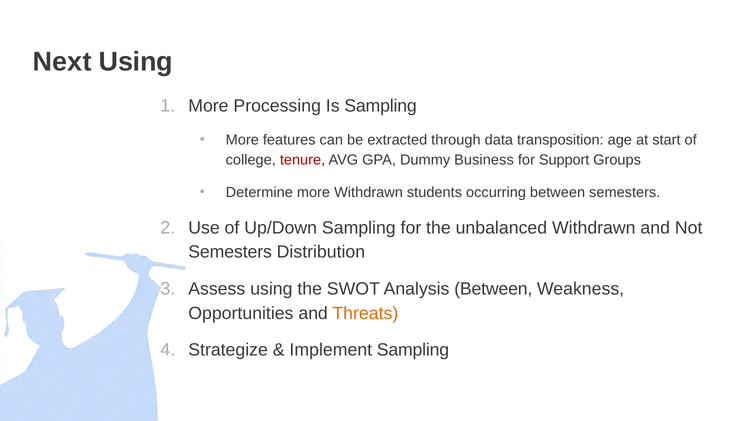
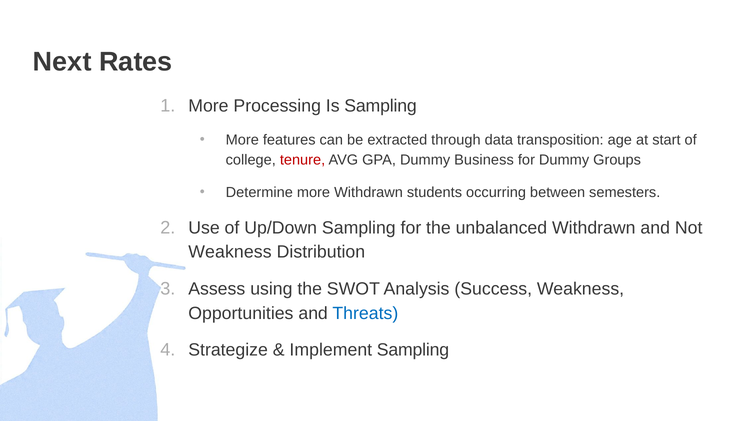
Next Using: Using -> Rates
for Support: Support -> Dummy
Semesters at (230, 252): Semesters -> Weakness
Analysis Between: Between -> Success
Threats colour: orange -> blue
